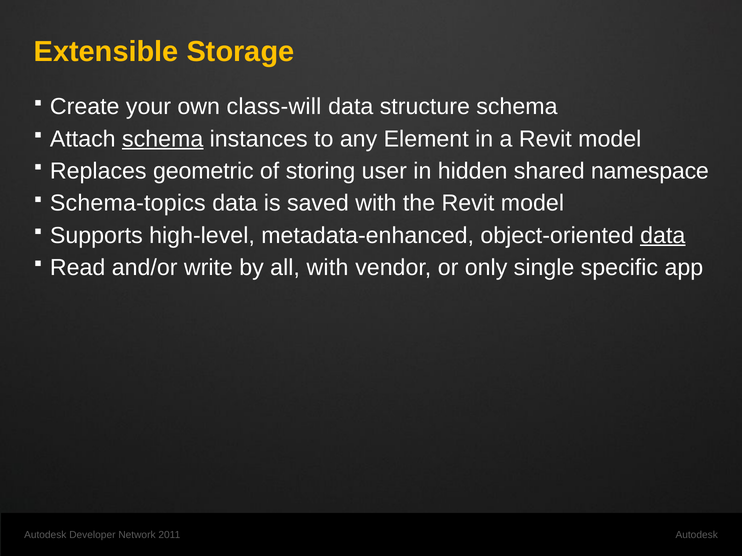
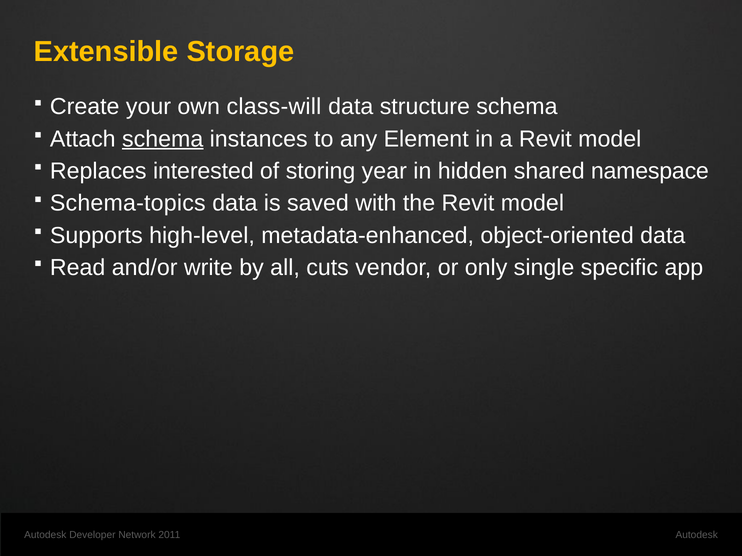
geometric: geometric -> interested
user: user -> year
data at (663, 236) underline: present -> none
all with: with -> cuts
